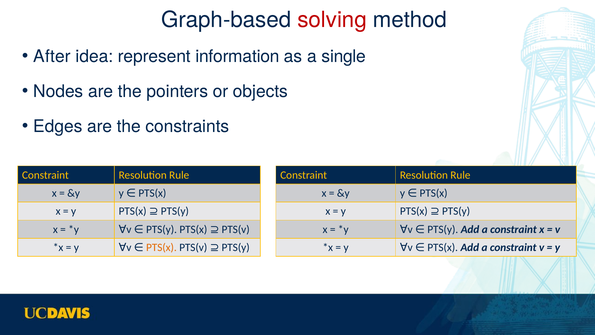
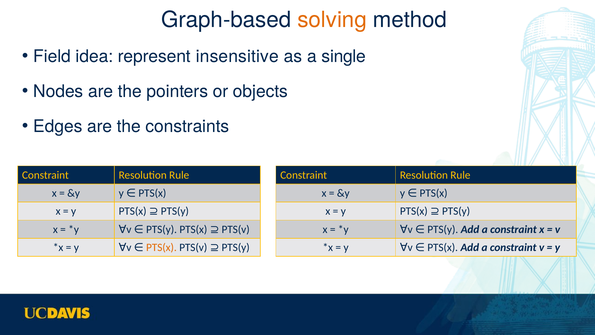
solving colour: red -> orange
After: After -> Field
information: information -> insensitive
